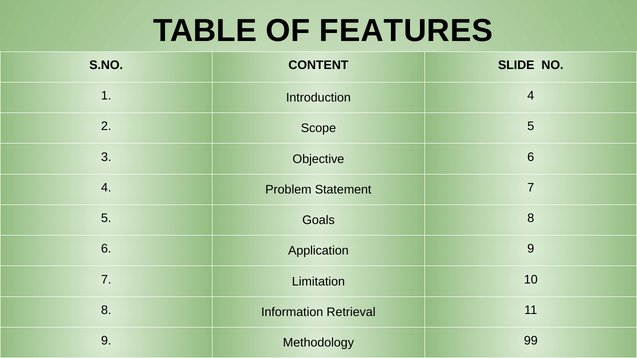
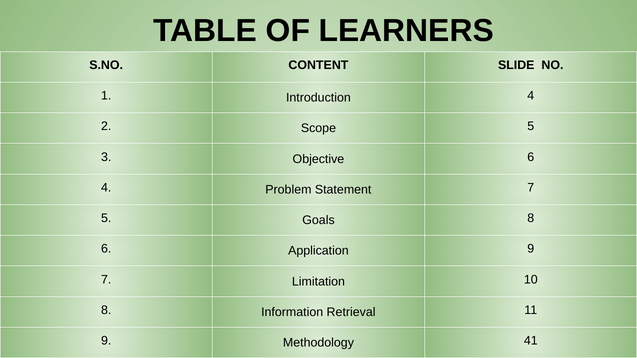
FEATURES: FEATURES -> LEARNERS
99: 99 -> 41
